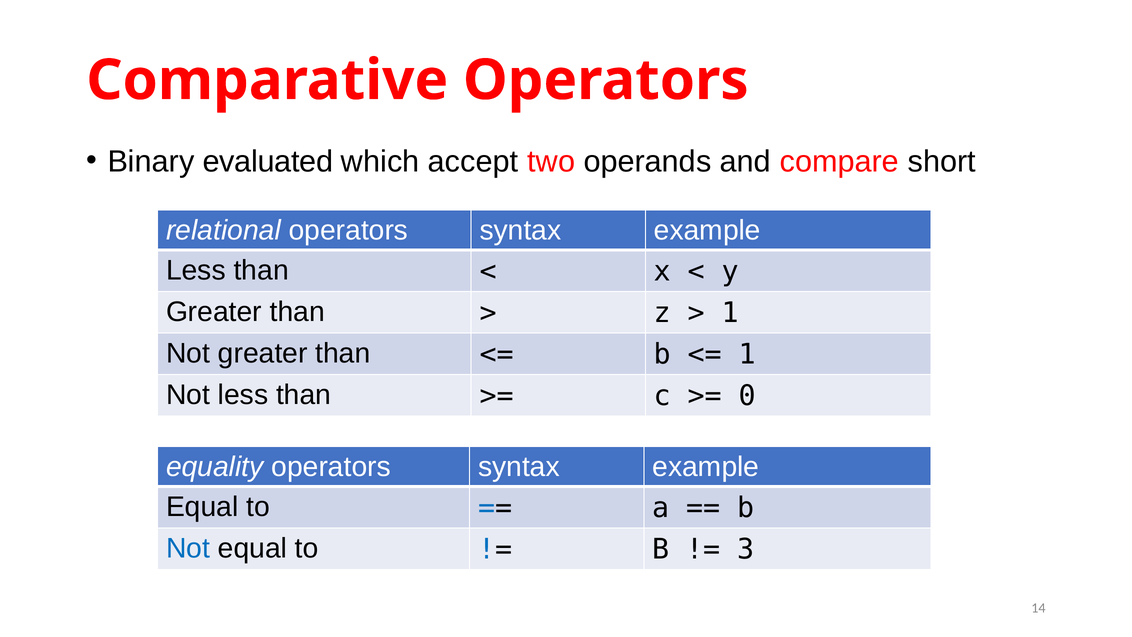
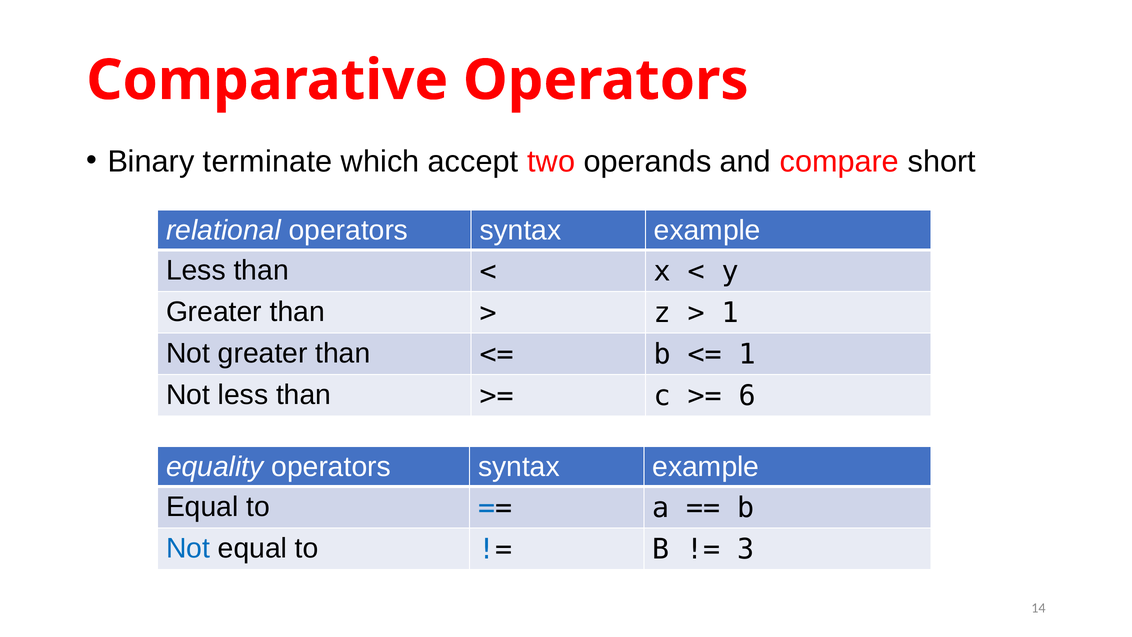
evaluated: evaluated -> terminate
0: 0 -> 6
